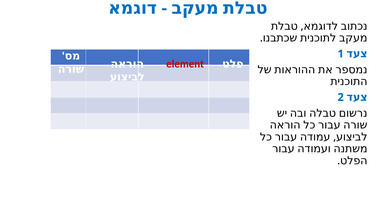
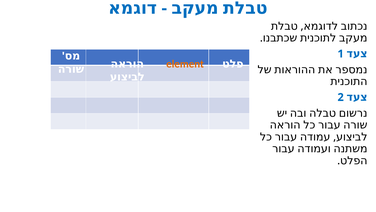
element colour: red -> orange
